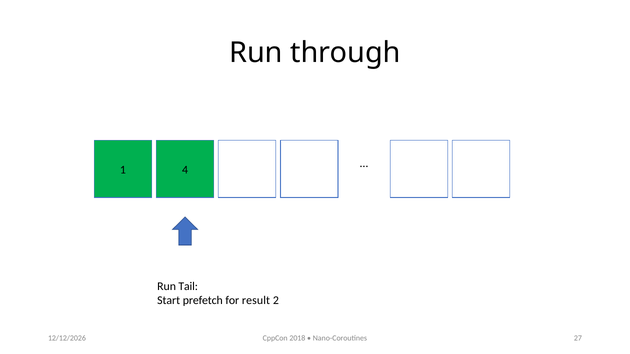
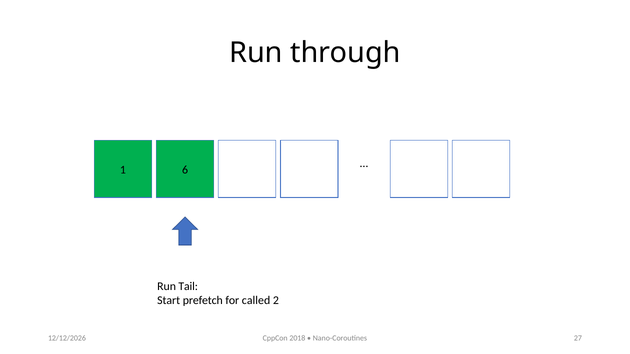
4: 4 -> 6
result: result -> called
